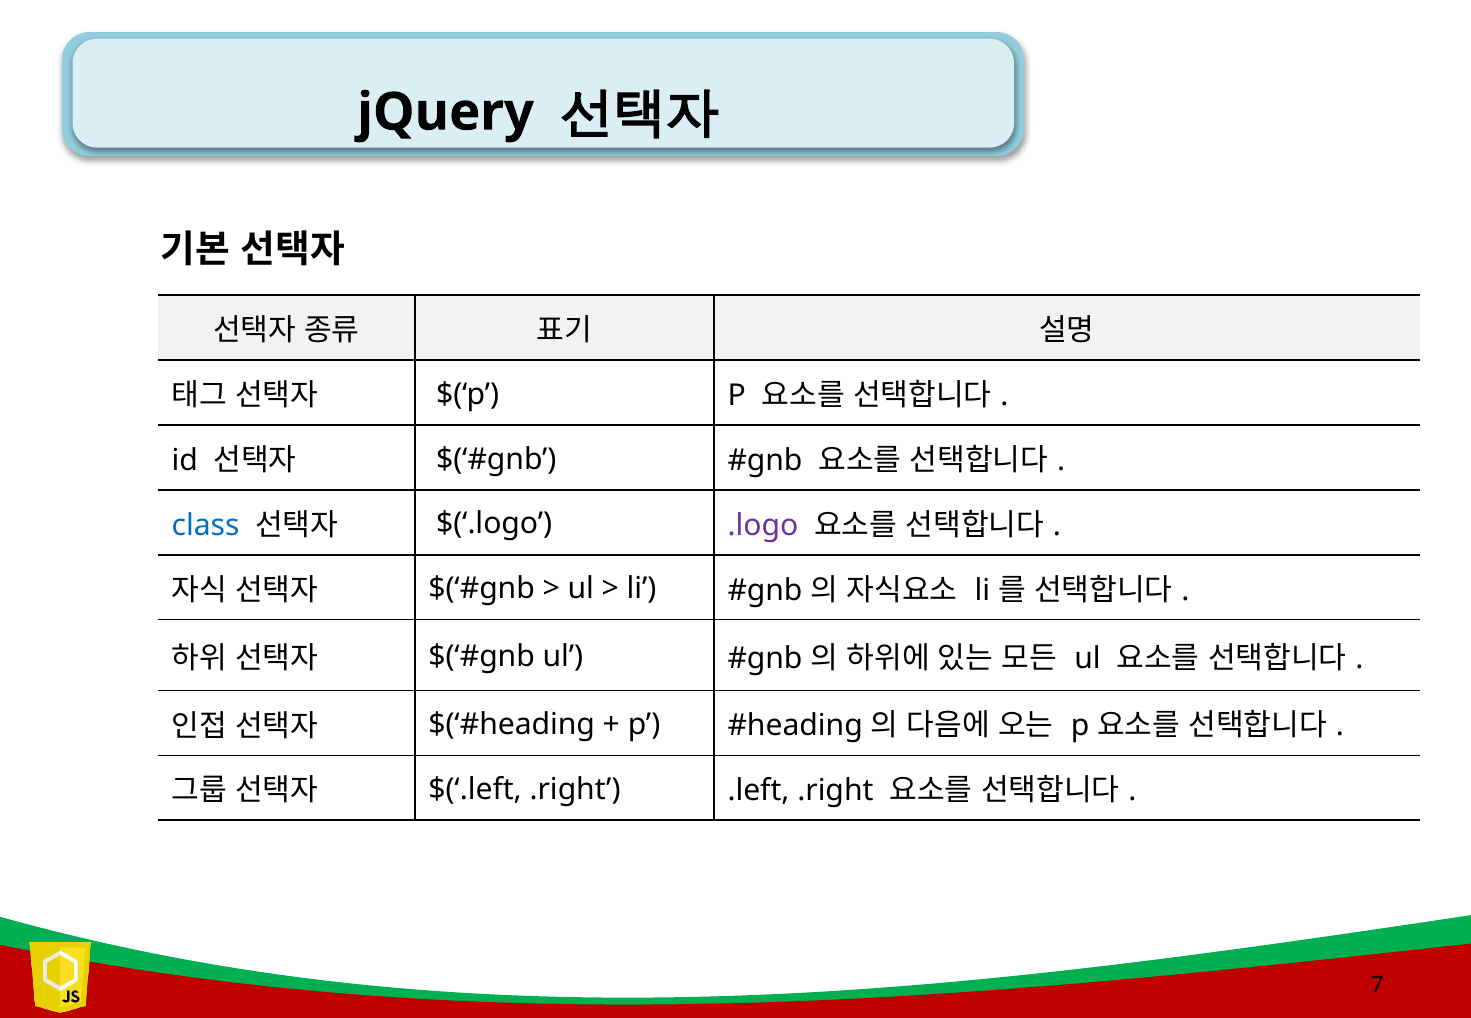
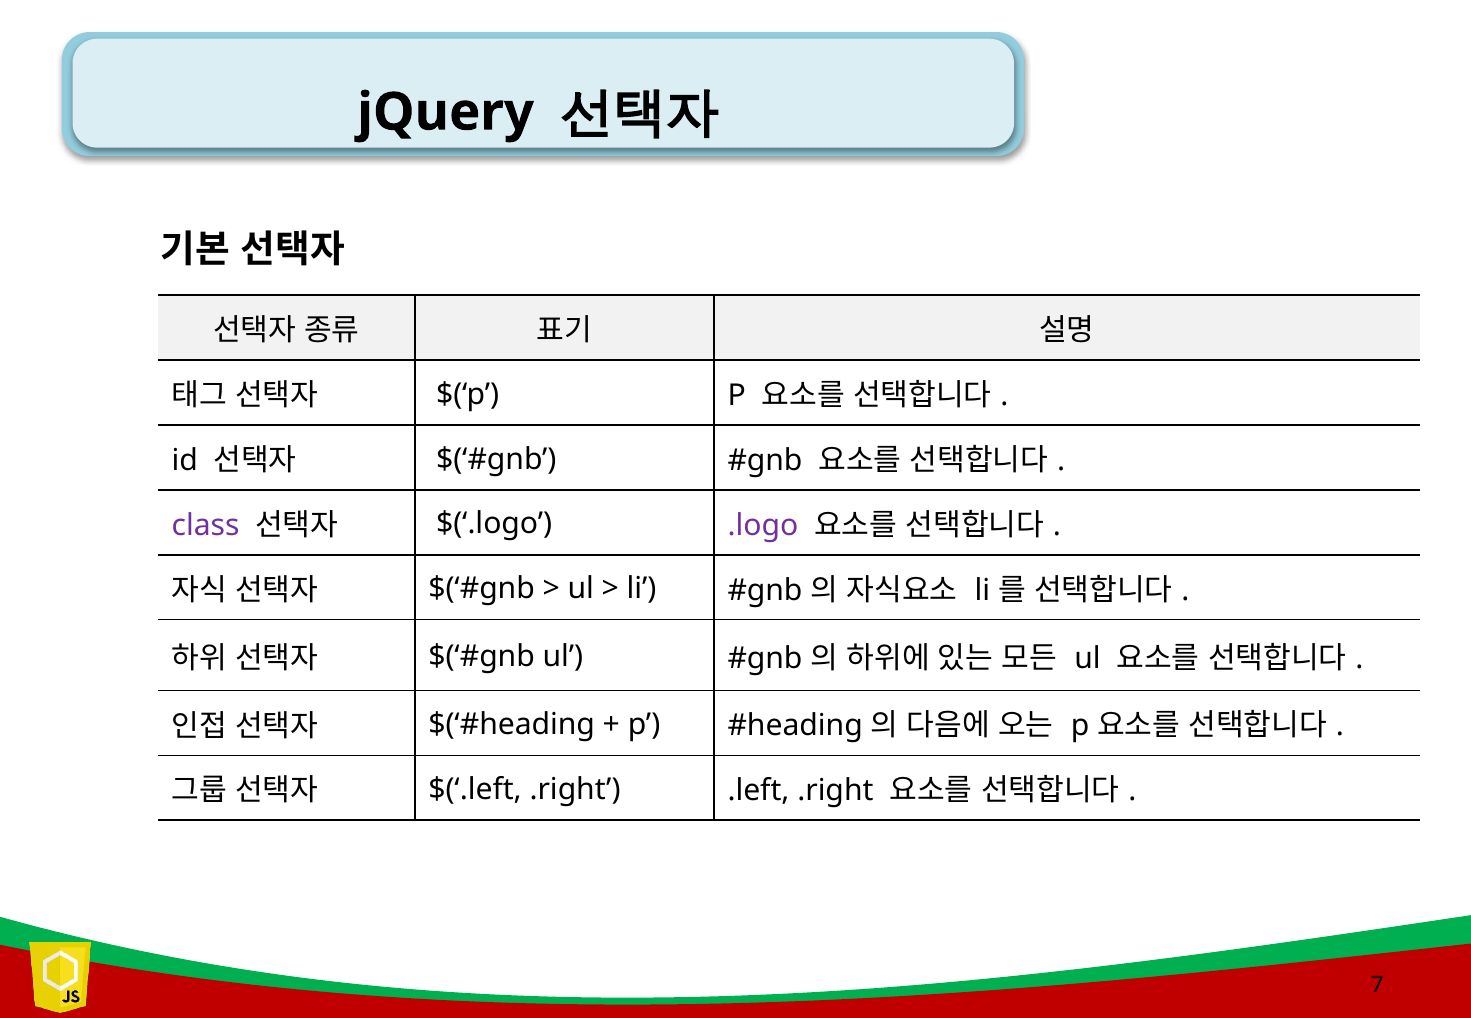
class colour: blue -> purple
